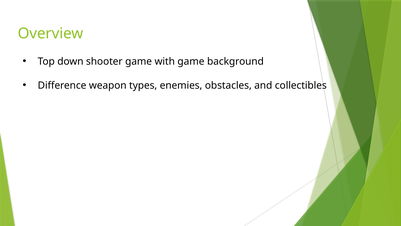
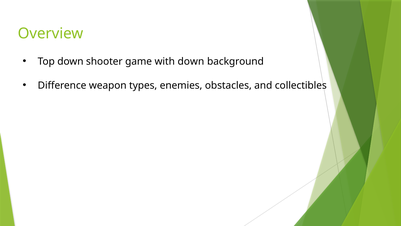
with game: game -> down
